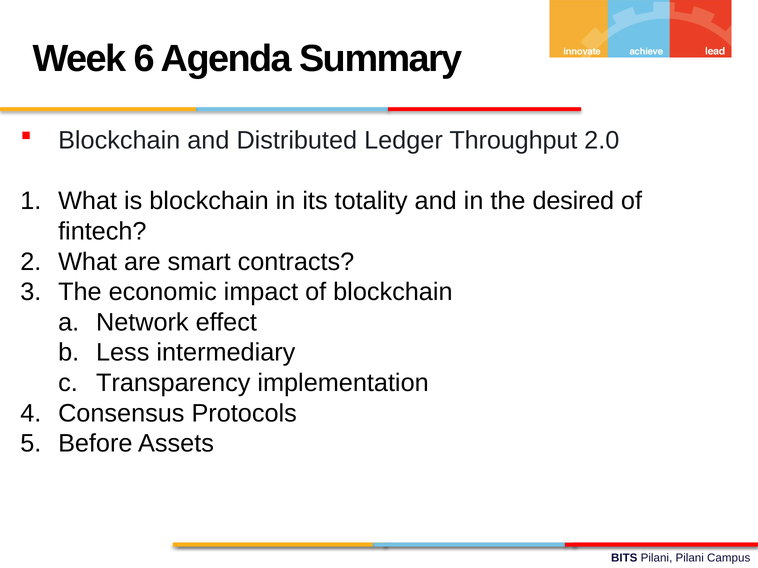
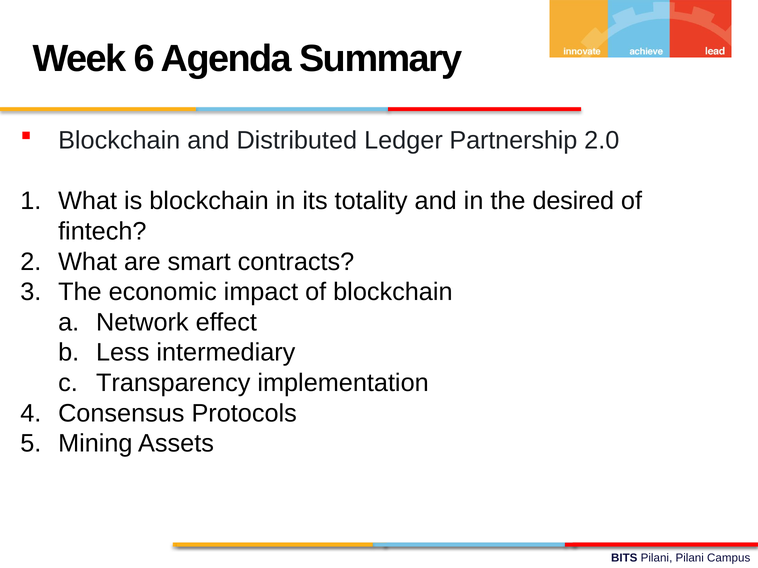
Throughput: Throughput -> Partnership
Before: Before -> Mining
